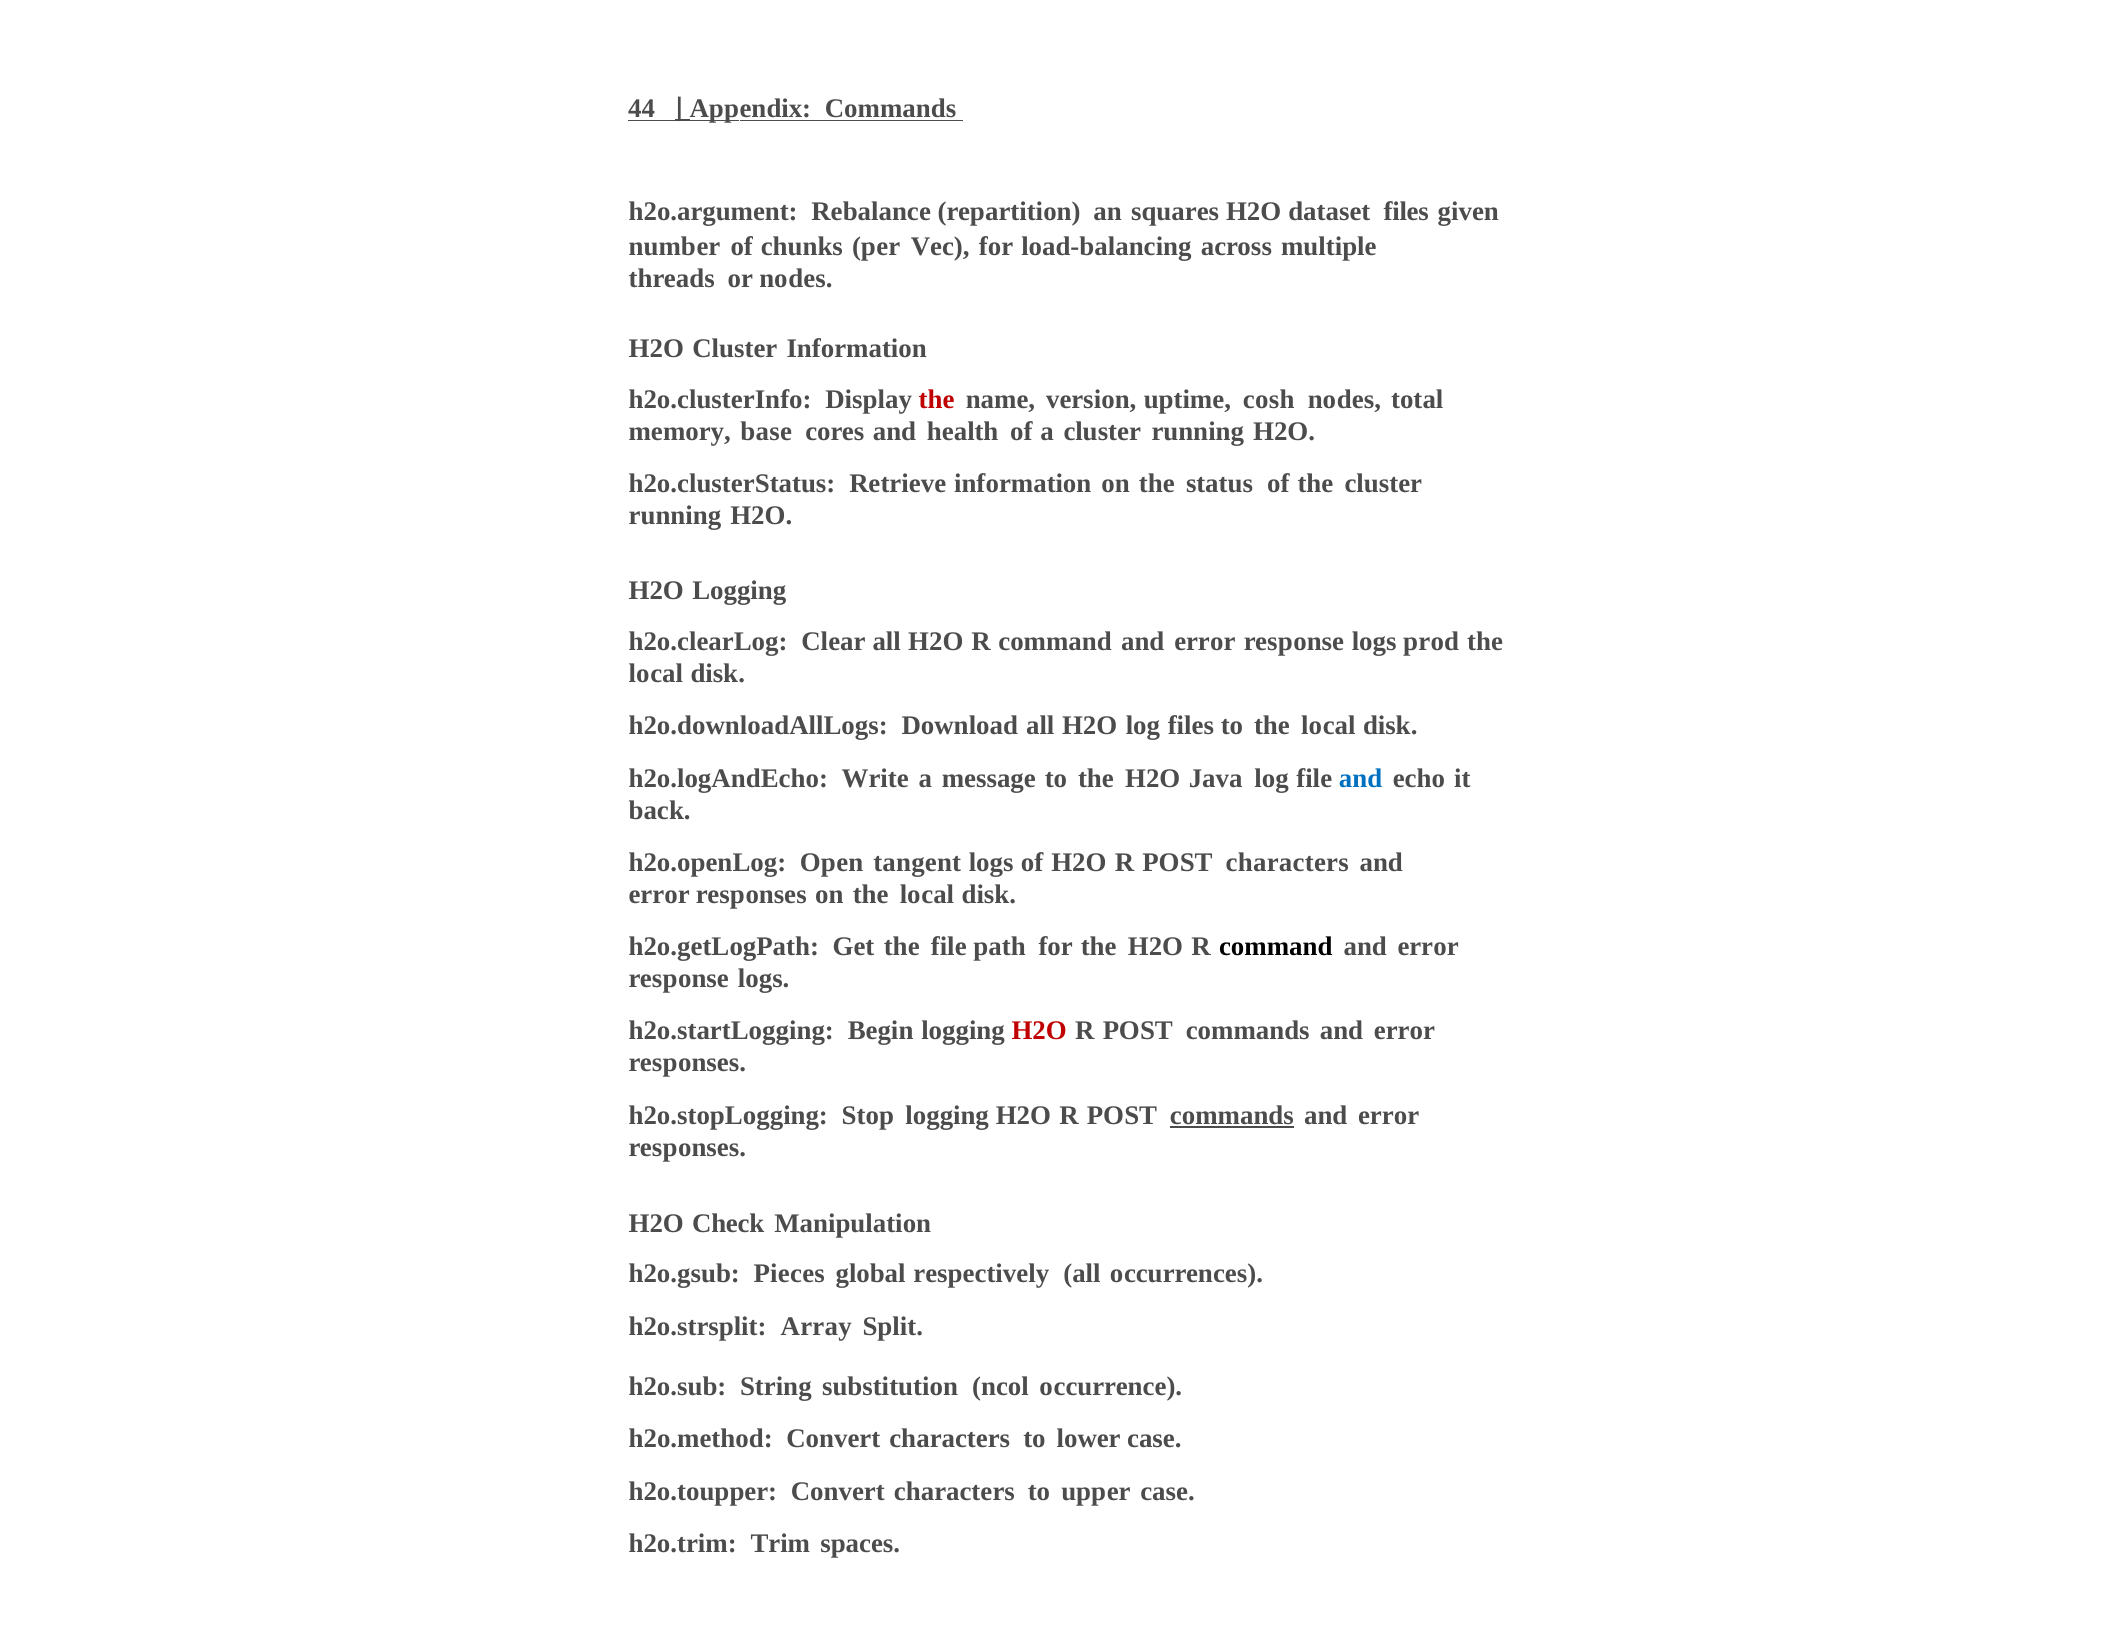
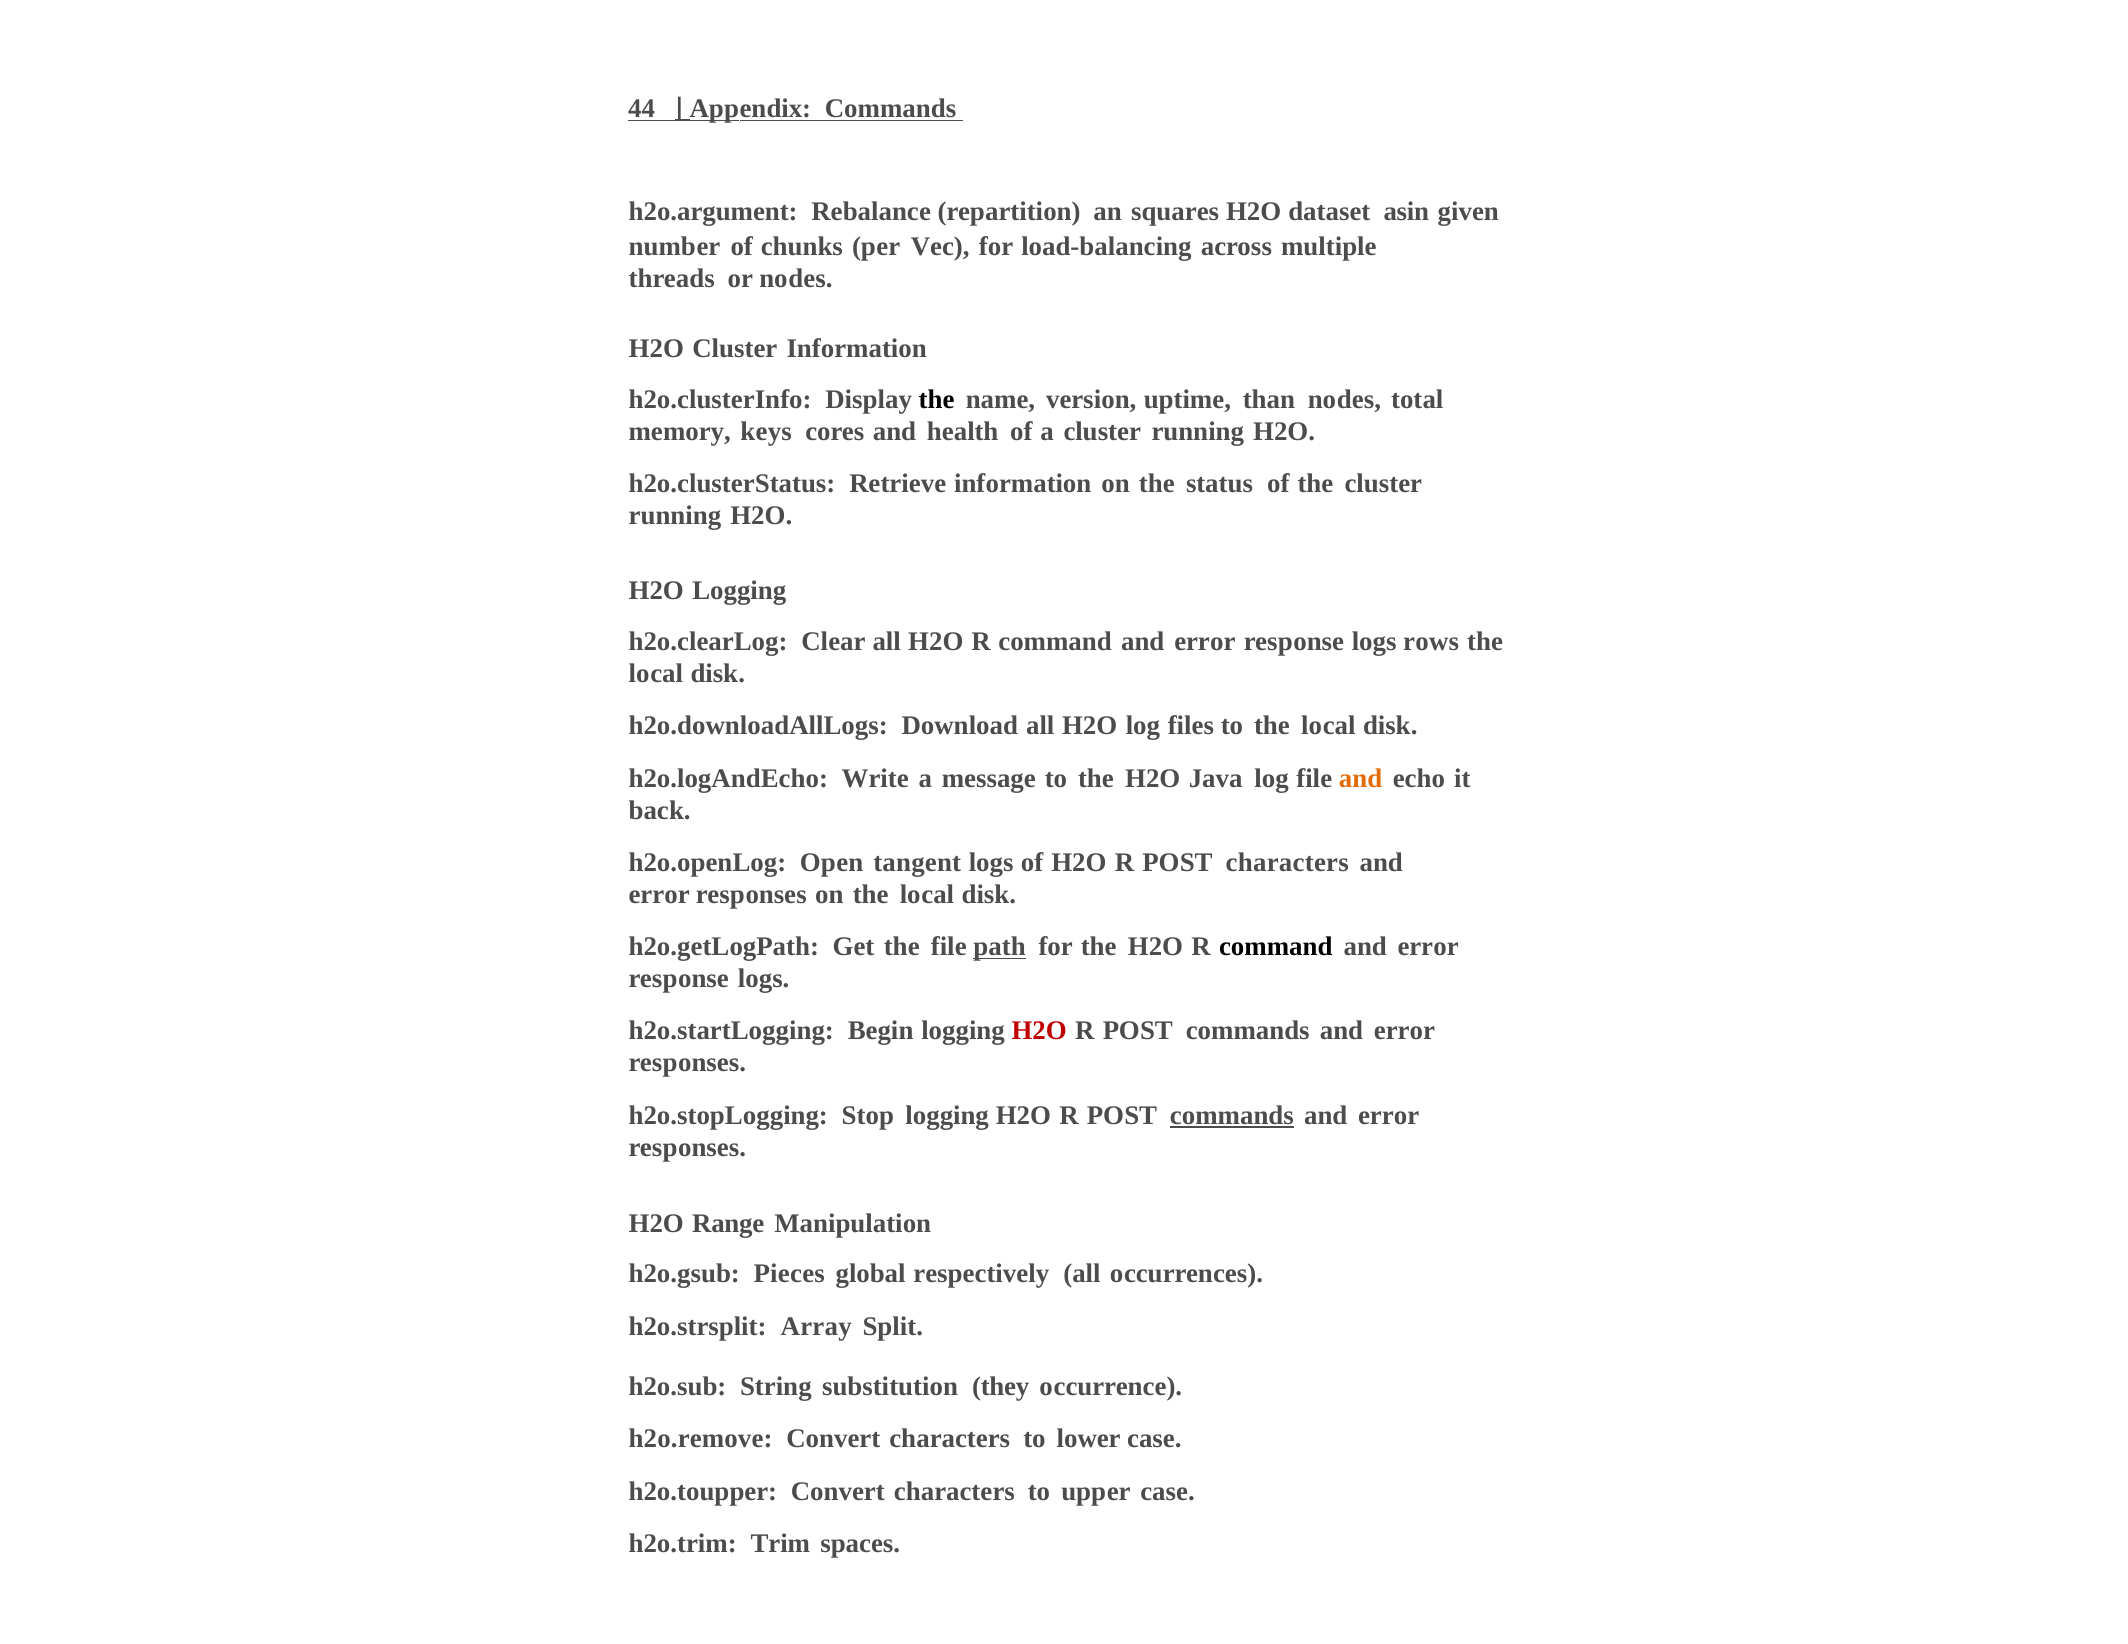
dataset files: files -> asin
the at (937, 400) colour: red -> black
cosh: cosh -> than
base: base -> keys
prod: prod -> rows
and at (1361, 779) colour: blue -> orange
path underline: none -> present
Check: Check -> Range
ncol: ncol -> they
h2o.method: h2o.method -> h2o.remove
